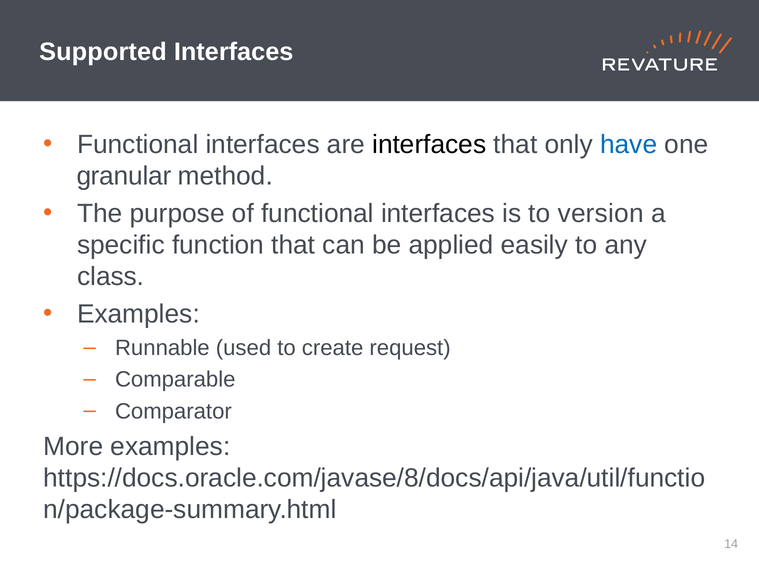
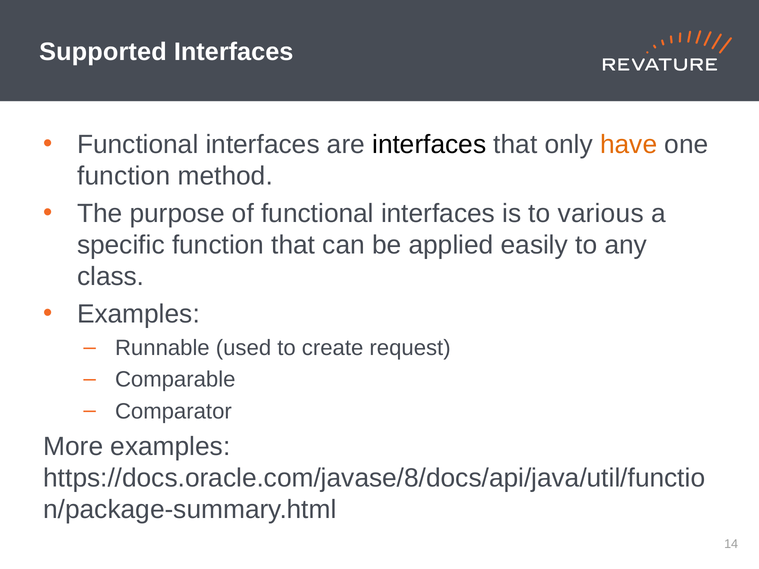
have colour: blue -> orange
granular at (124, 176): granular -> function
version: version -> various
